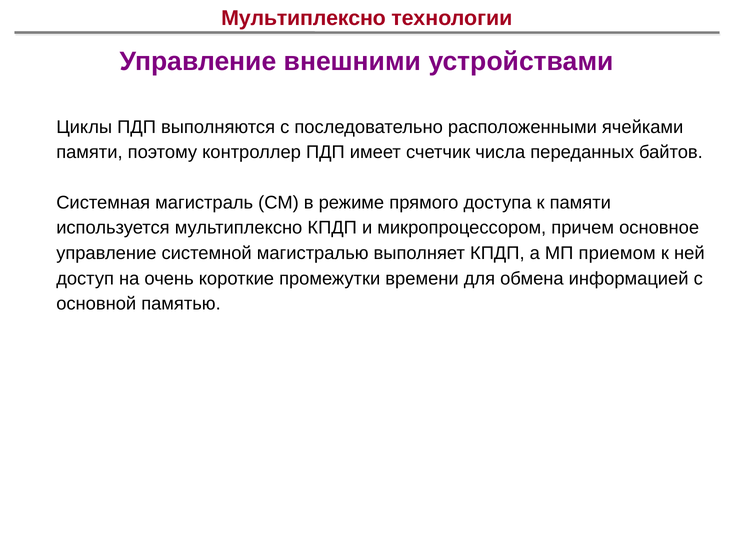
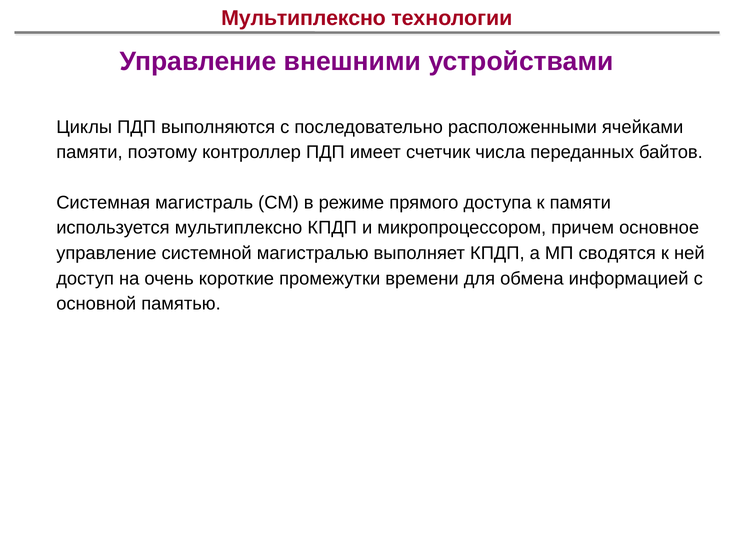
приемом: приемом -> сводятся
